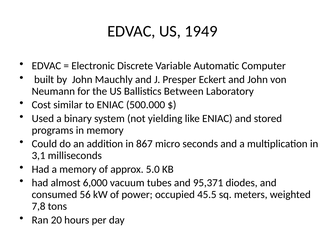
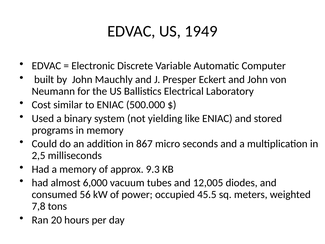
Between: Between -> Electrical
3,1: 3,1 -> 2,5
5.0: 5.0 -> 9.3
95,371: 95,371 -> 12,005
